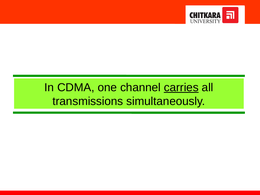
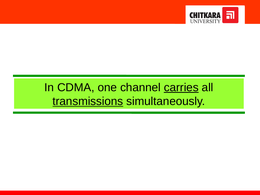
transmissions underline: none -> present
